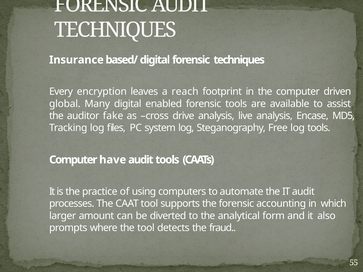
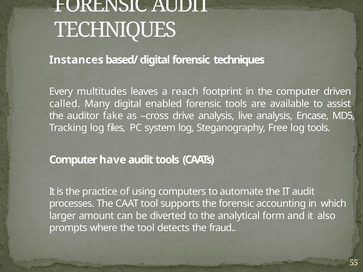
Insurance: Insurance -> Instances
encryption: encryption -> multitudes
global: global -> called
